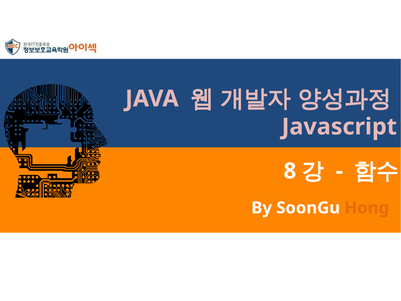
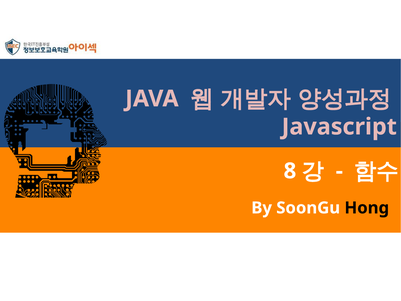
Hong colour: orange -> black
